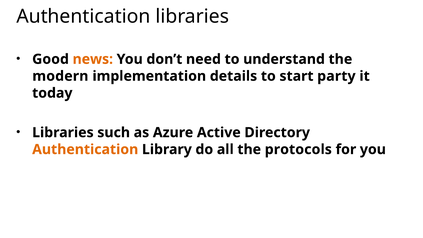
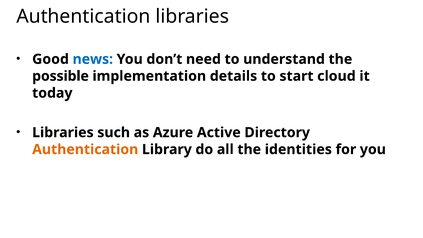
news colour: orange -> blue
modern: modern -> possible
party: party -> cloud
protocols: protocols -> identities
